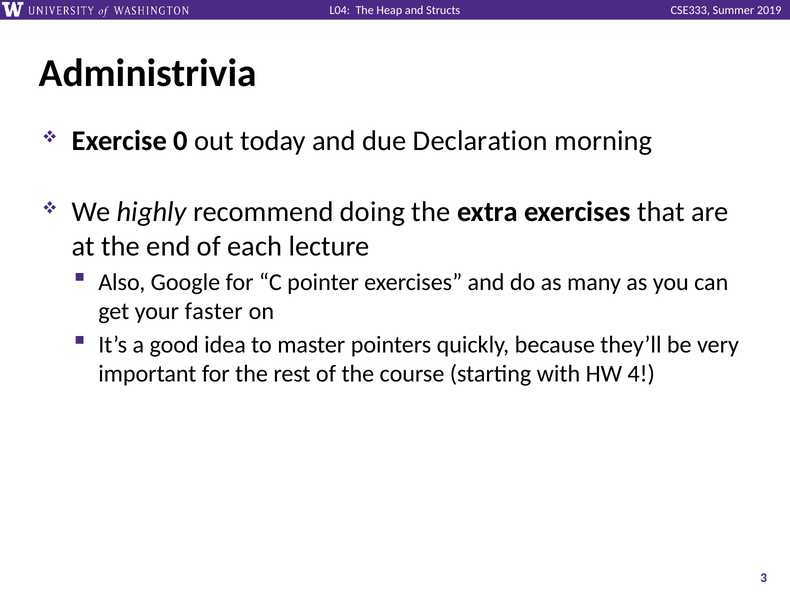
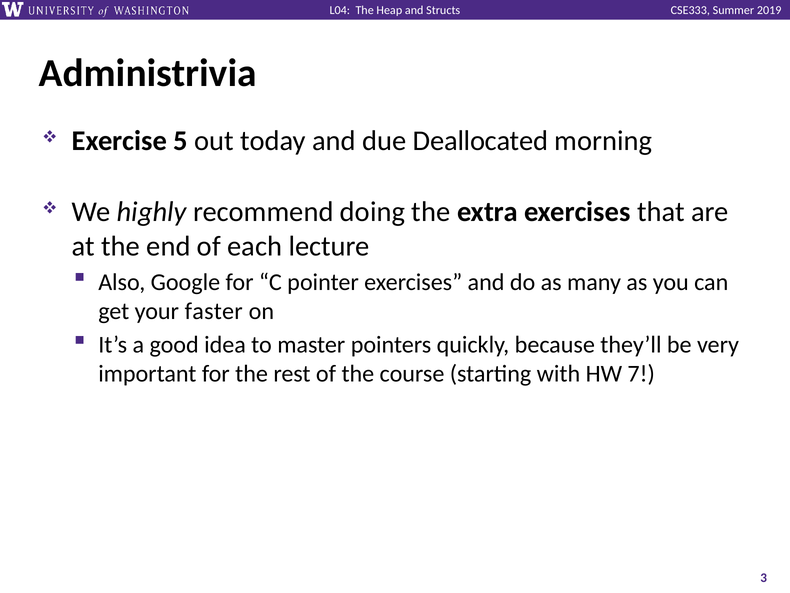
0: 0 -> 5
Declaration: Declaration -> Deallocated
4: 4 -> 7
